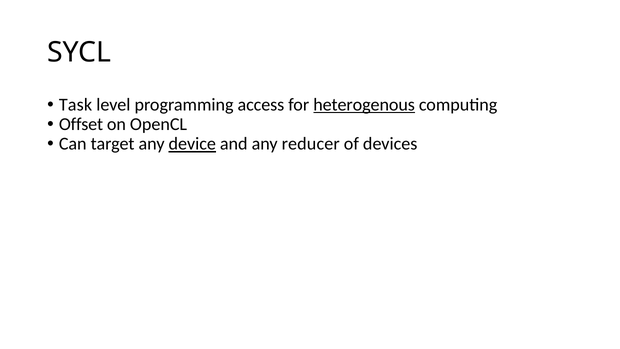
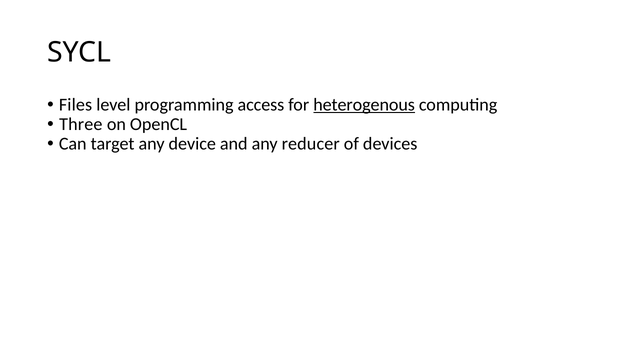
Task: Task -> Files
Offset: Offset -> Three
device underline: present -> none
